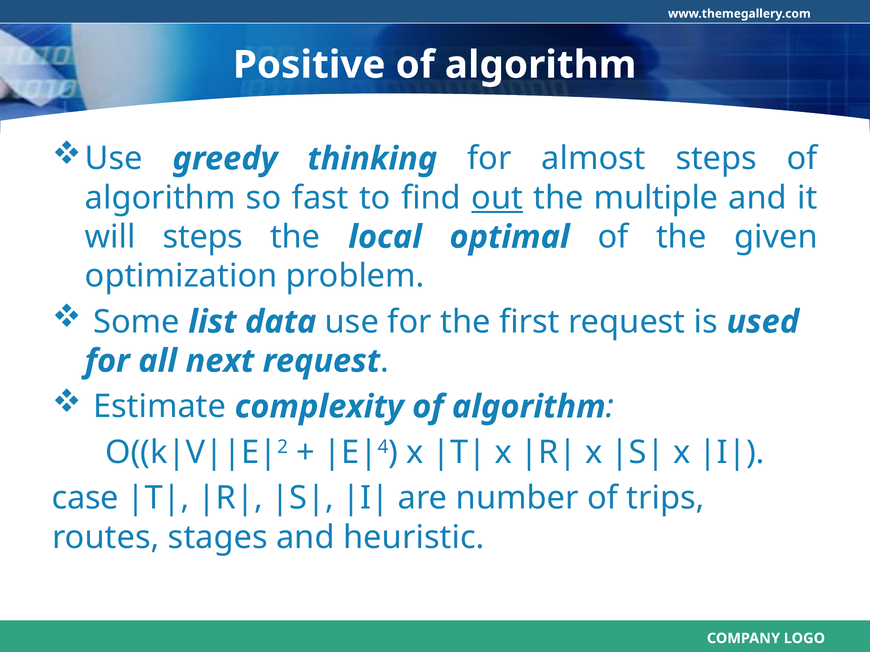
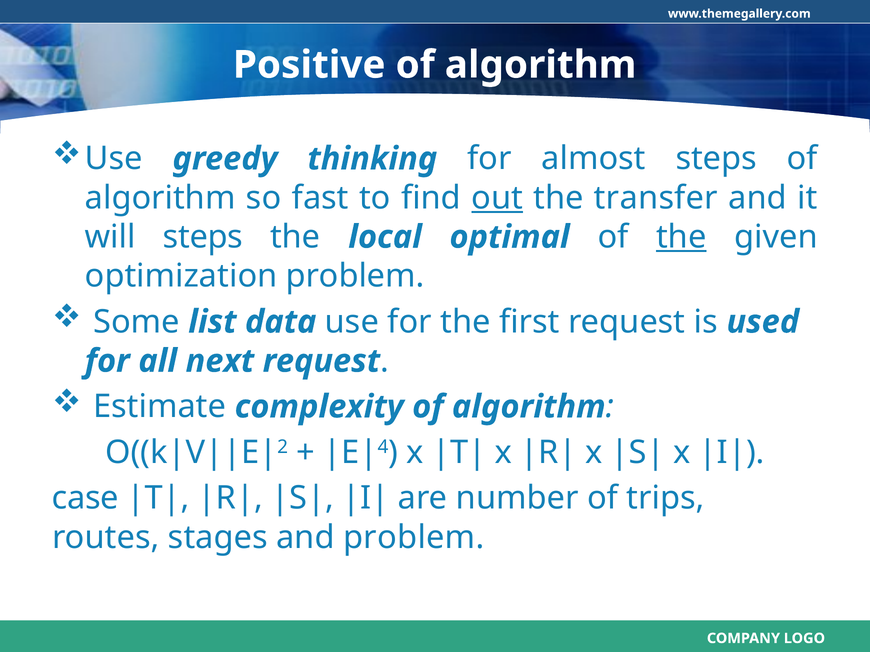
multiple: multiple -> transfer
the at (681, 237) underline: none -> present
and heuristic: heuristic -> problem
